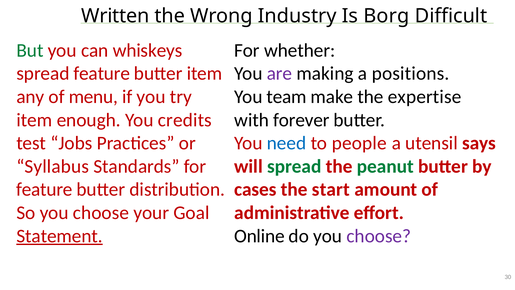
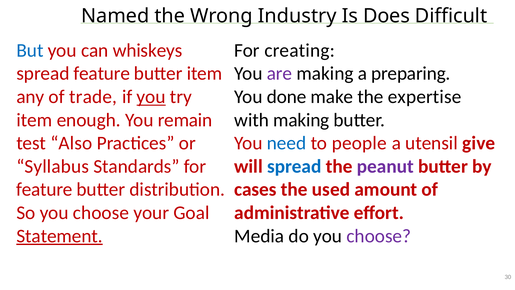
Written: Written -> Named
Borg: Borg -> Does
But colour: green -> blue
whether: whether -> creating
positions: positions -> preparing
menu: menu -> trade
you at (151, 97) underline: none -> present
team: team -> done
credits: credits -> remain
with forever: forever -> making
Jobs: Jobs -> Also
says: says -> give
spread at (294, 166) colour: green -> blue
peanut colour: green -> purple
start: start -> used
Online: Online -> Media
